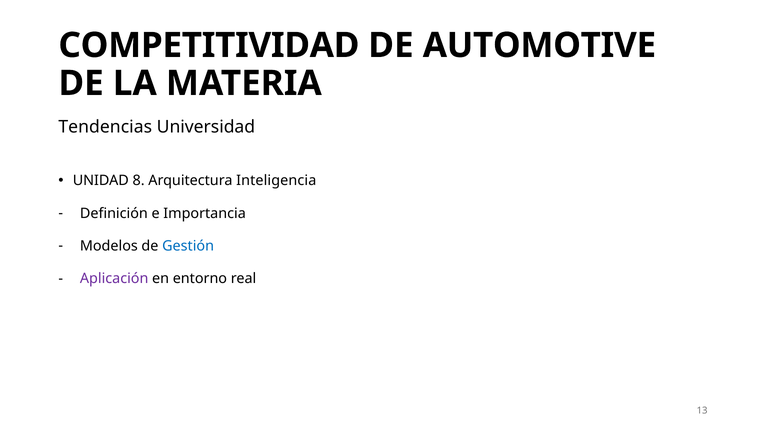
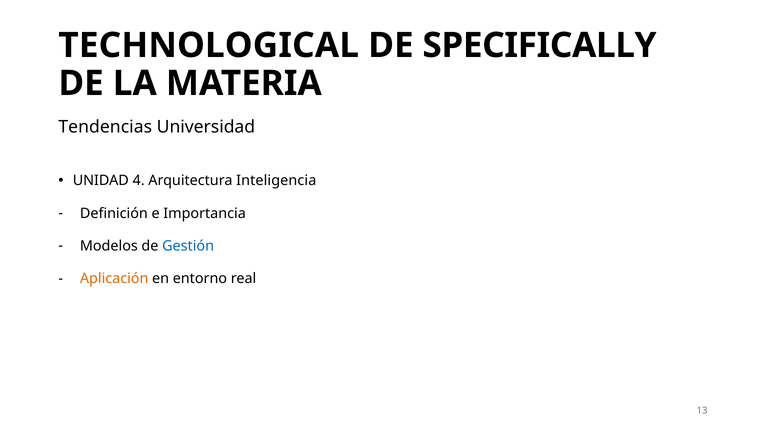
COMPETITIVIDAD: COMPETITIVIDAD -> TECHNOLOGICAL
AUTOMOTIVE: AUTOMOTIVE -> SPECIFICALLY
8: 8 -> 4
Aplicación colour: purple -> orange
